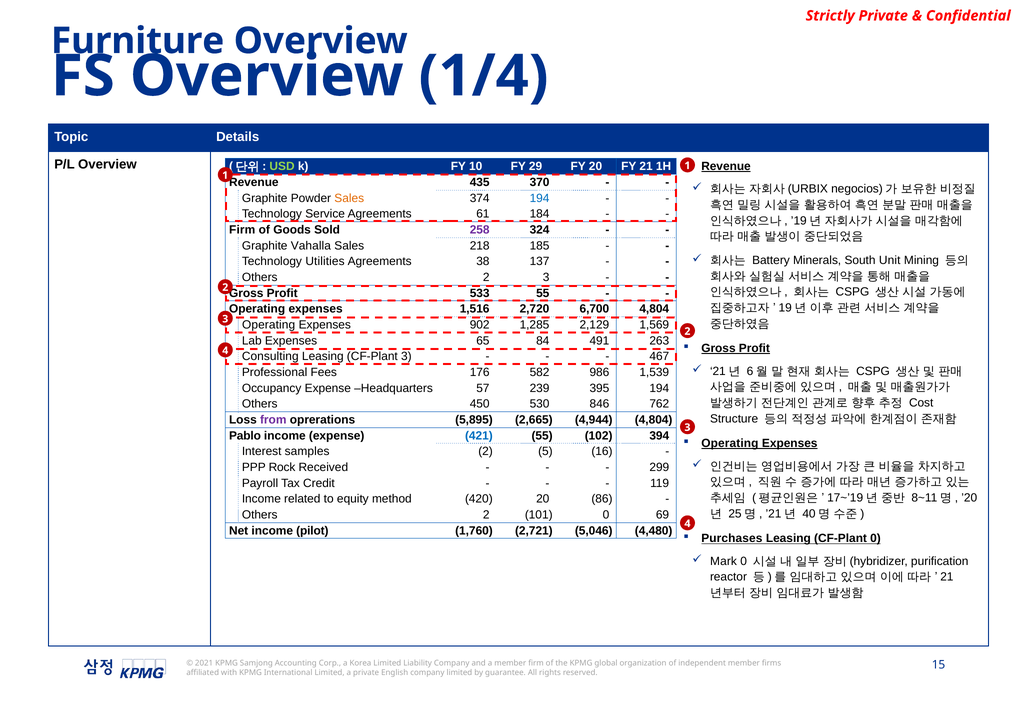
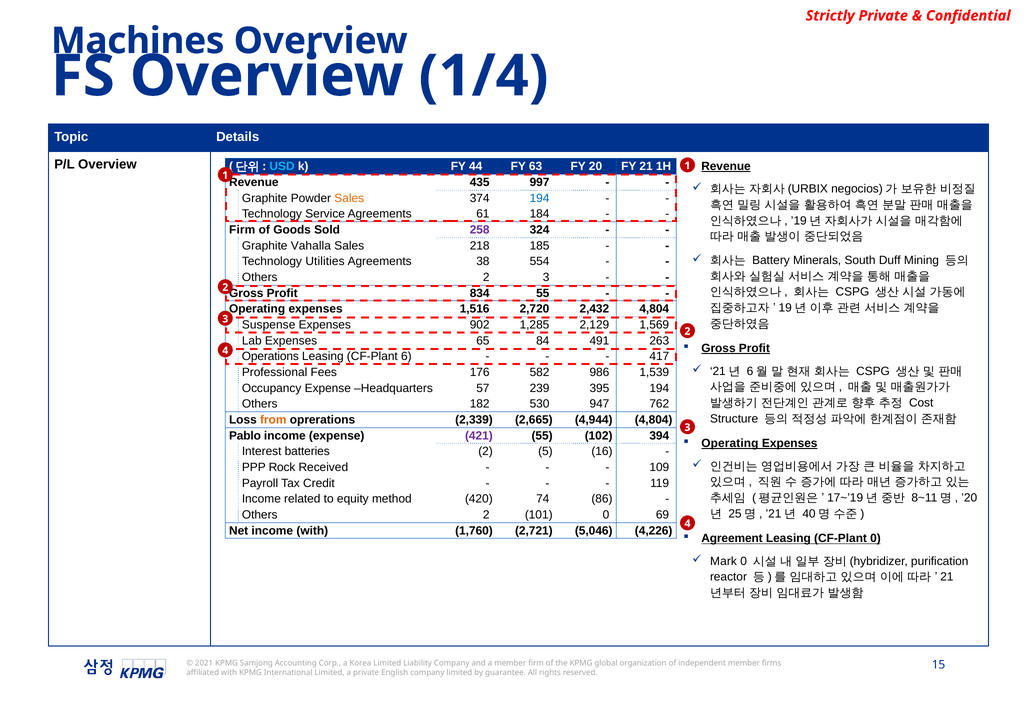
Furniture: Furniture -> Machines
USD colour: light green -> light blue
10: 10 -> 44
29: 29 -> 63
370: 370 -> 997
Unit: Unit -> Duff
137: 137 -> 554
533: 533 -> 834
6,700: 6,700 -> 2,432
Operating at (269, 325): Operating -> Suspense
Consulting: Consulting -> Operations
CF-Plant 3: 3 -> 6
467: 467 -> 417
450: 450 -> 182
846: 846 -> 947
from colour: purple -> orange
5,895: 5,895 -> 2,339
421 colour: blue -> purple
samples: samples -> batteries
299: 299 -> 109
420 20: 20 -> 74
income pilot: pilot -> with
4,480: 4,480 -> 4,226
Purchases: Purchases -> Agreement
